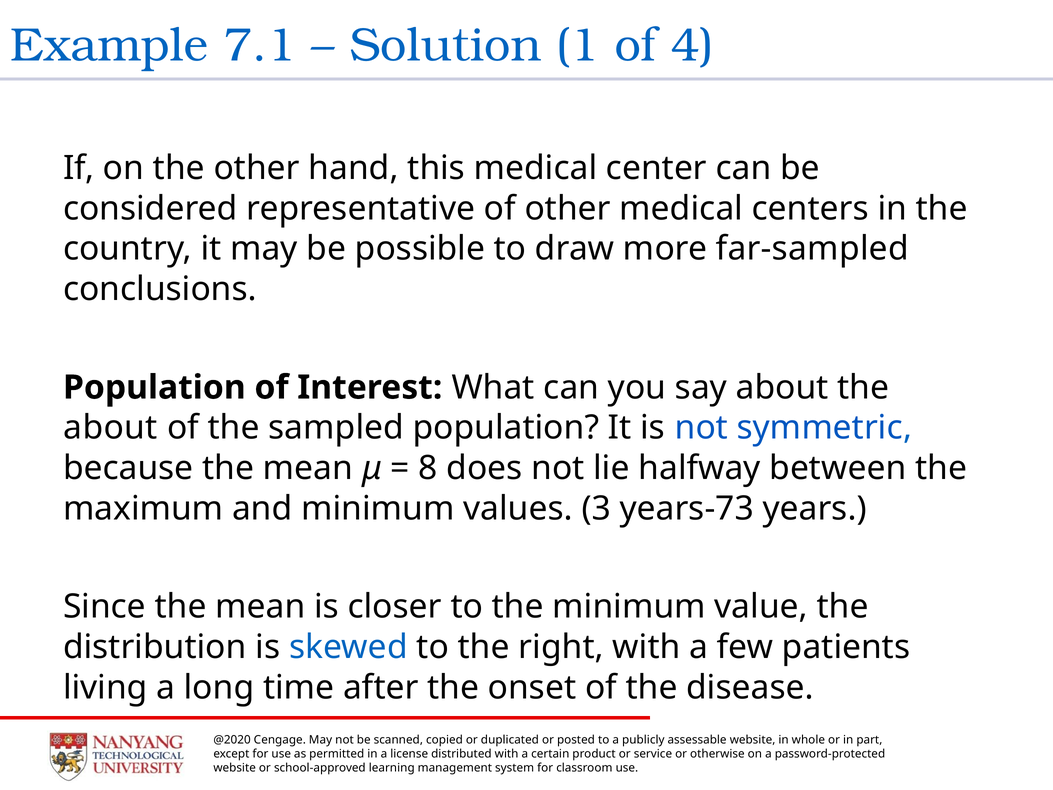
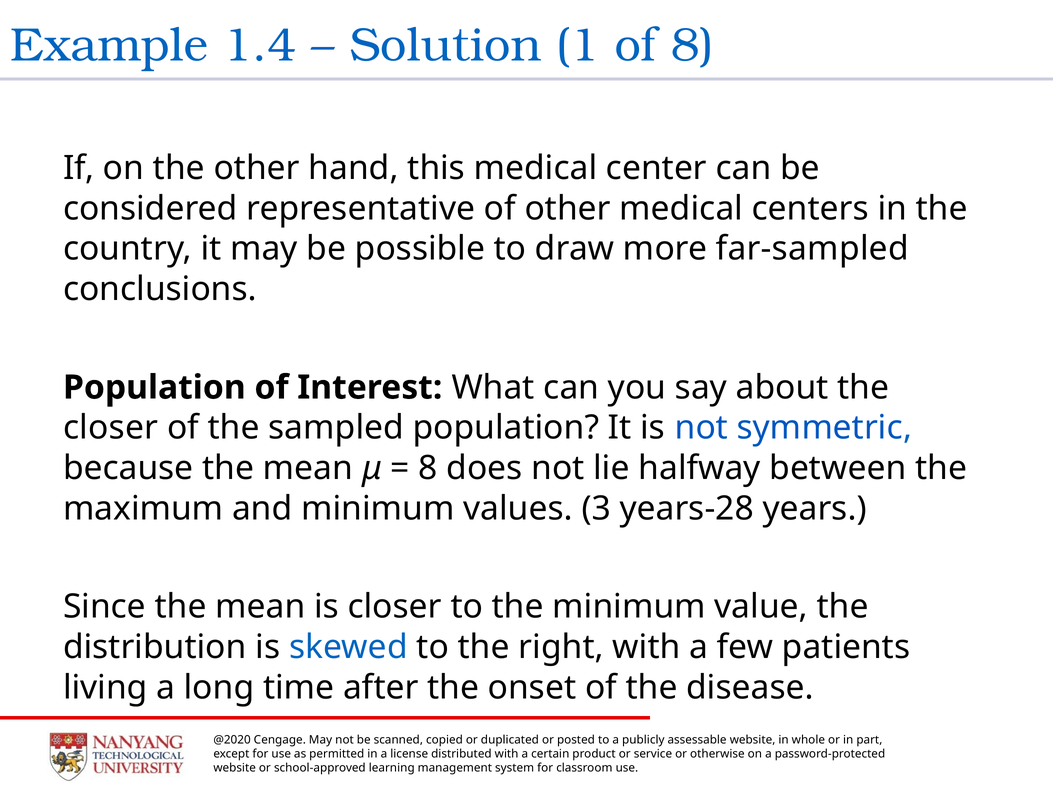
7.1: 7.1 -> 1.4
of 4: 4 -> 8
about at (111, 428): about -> closer
years-73: years-73 -> years-28
